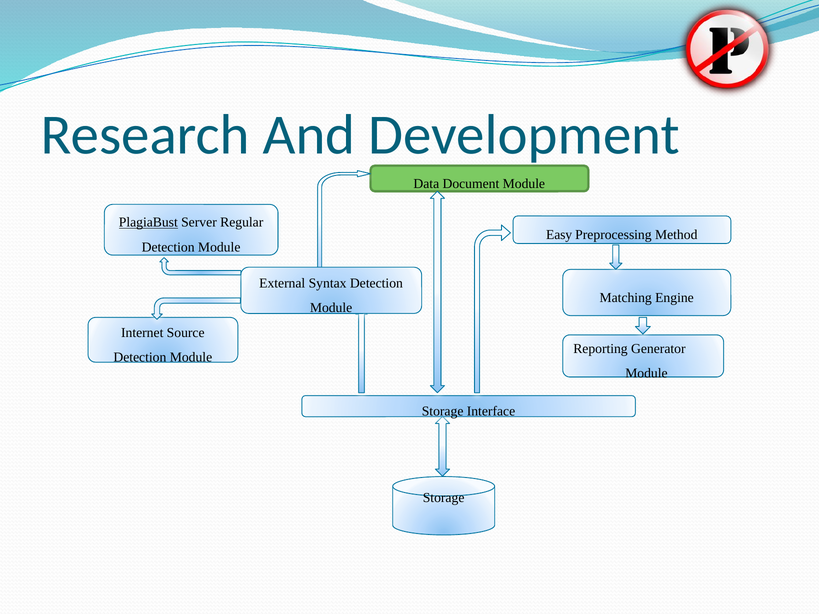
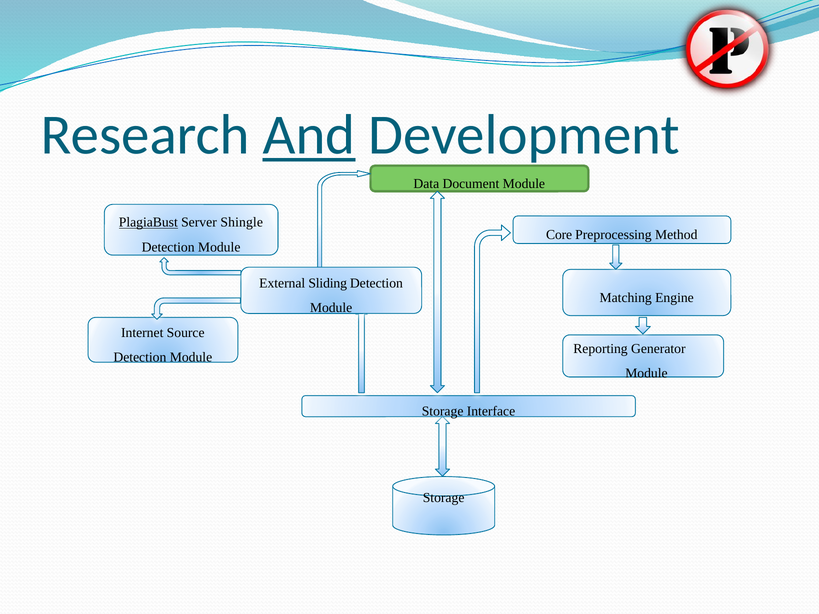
And underline: none -> present
Regular: Regular -> Shingle
Easy: Easy -> Core
Syntax: Syntax -> Sliding
